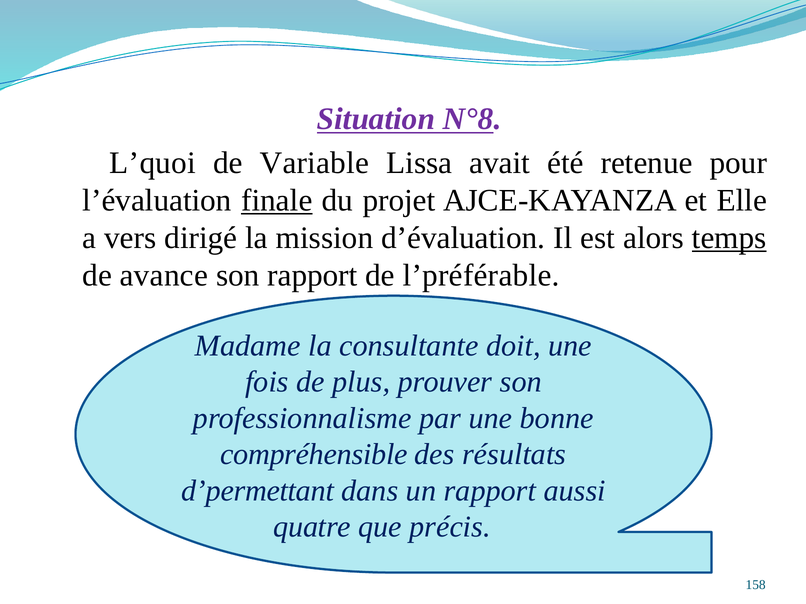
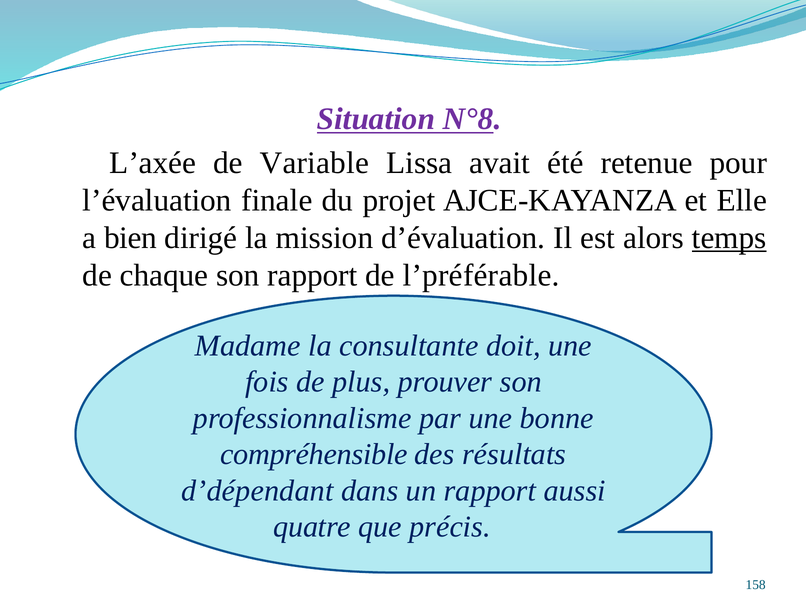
L’quoi: L’quoi -> L’axée
finale underline: present -> none
vers: vers -> bien
avance: avance -> chaque
d’permettant: d’permettant -> d’dépendant
